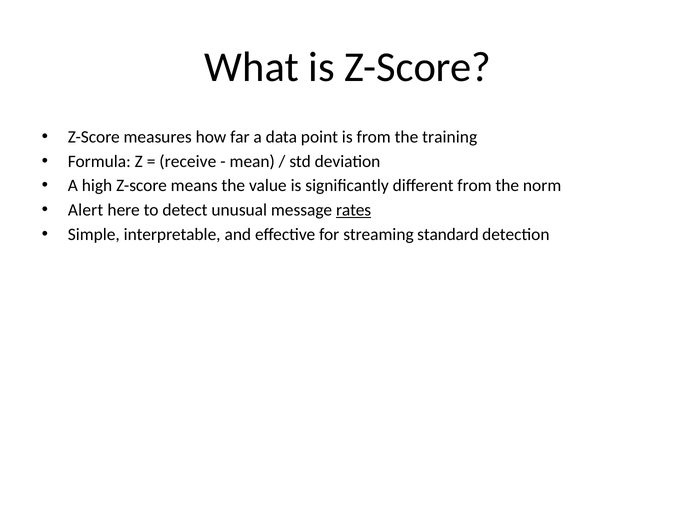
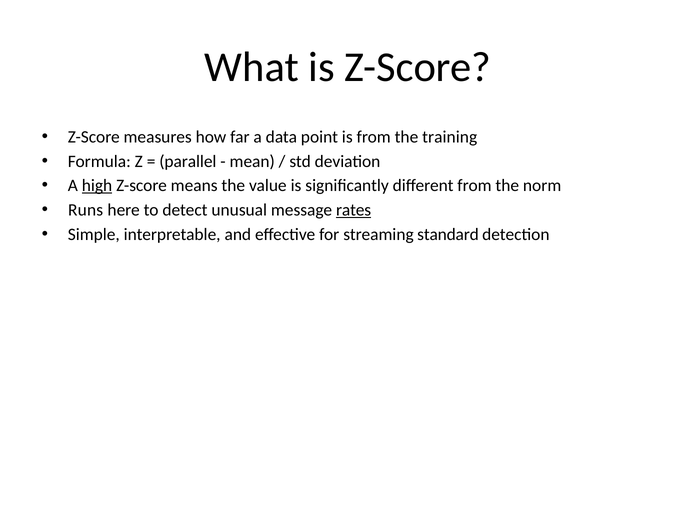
receive: receive -> parallel
high underline: none -> present
Alert: Alert -> Runs
